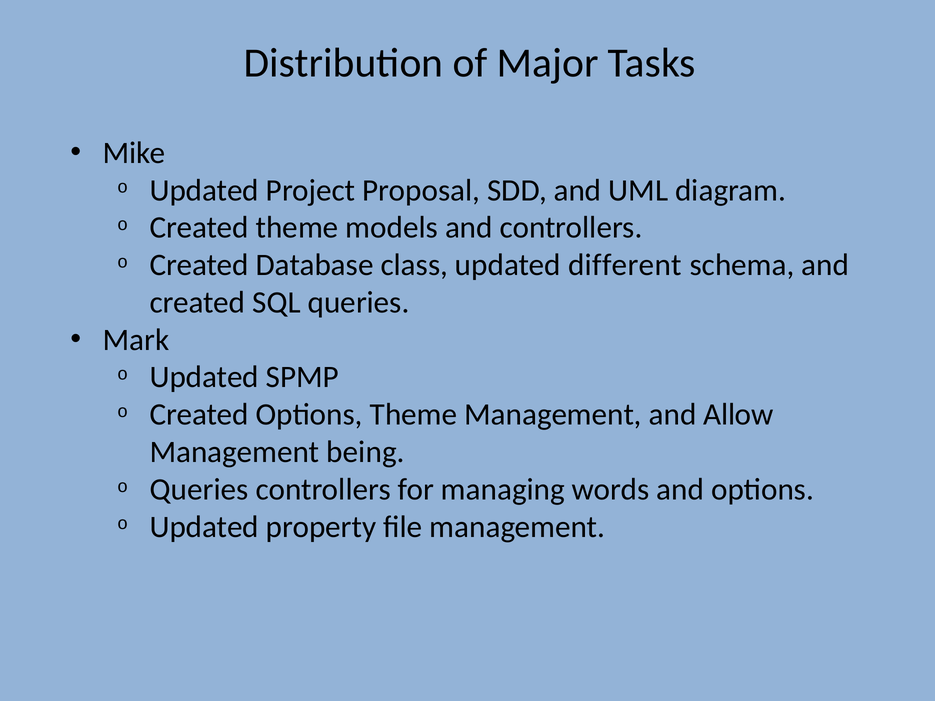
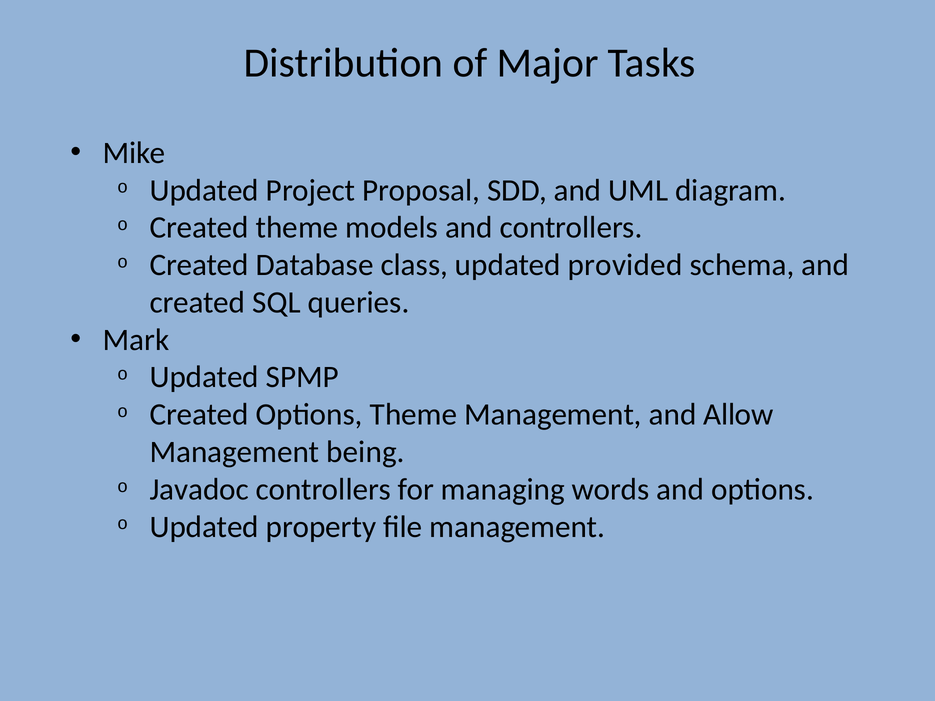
different: different -> provided
Queries at (199, 490): Queries -> Javadoc
